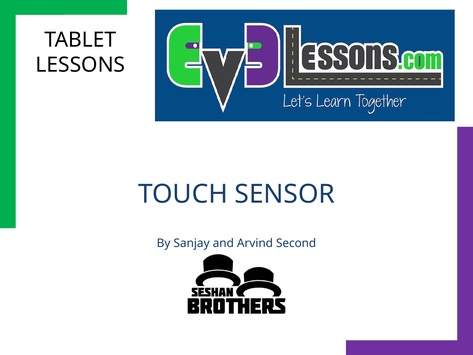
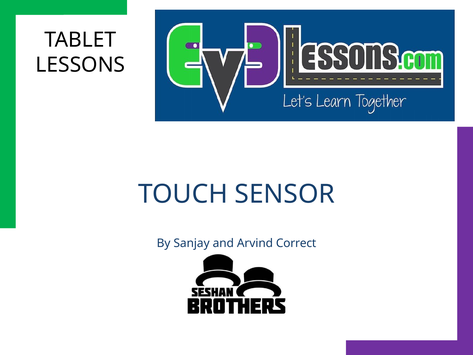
Second: Second -> Correct
